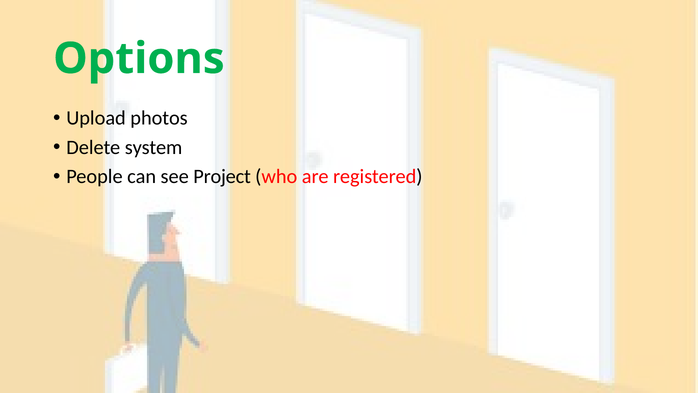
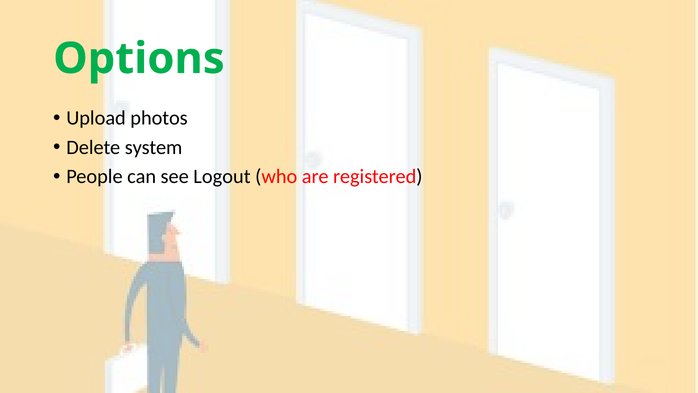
Project: Project -> Logout
